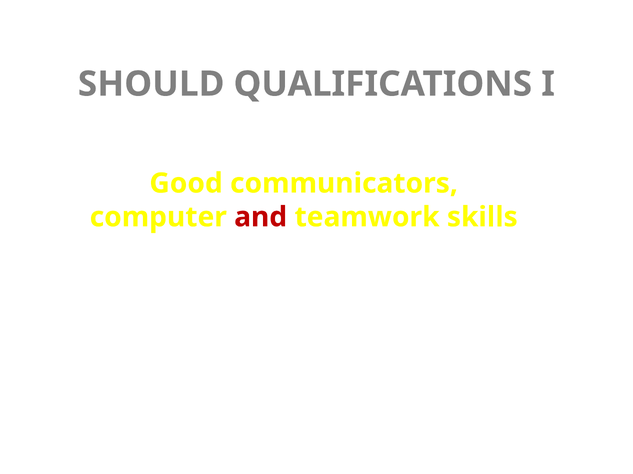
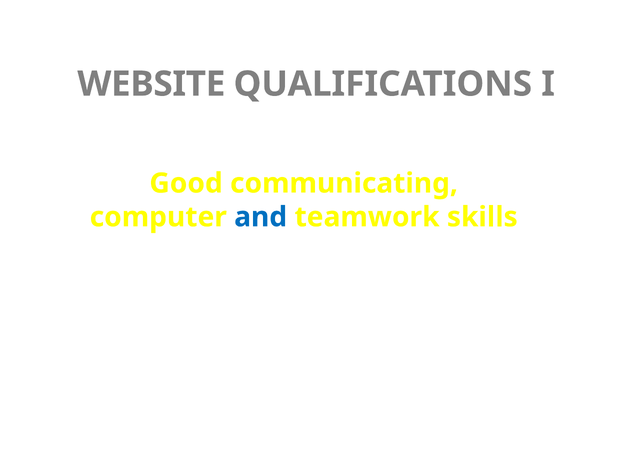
SHOULD: SHOULD -> WEBSITE
communicators: communicators -> communicating
and at (261, 217) colour: red -> blue
